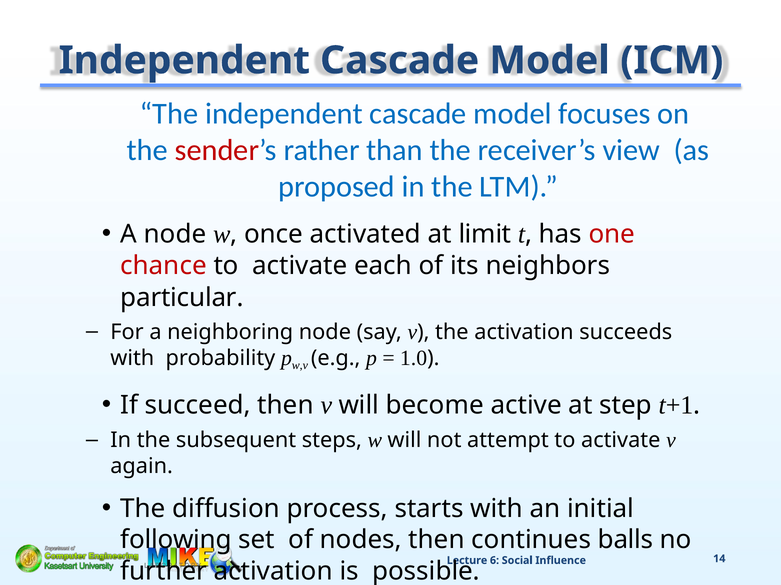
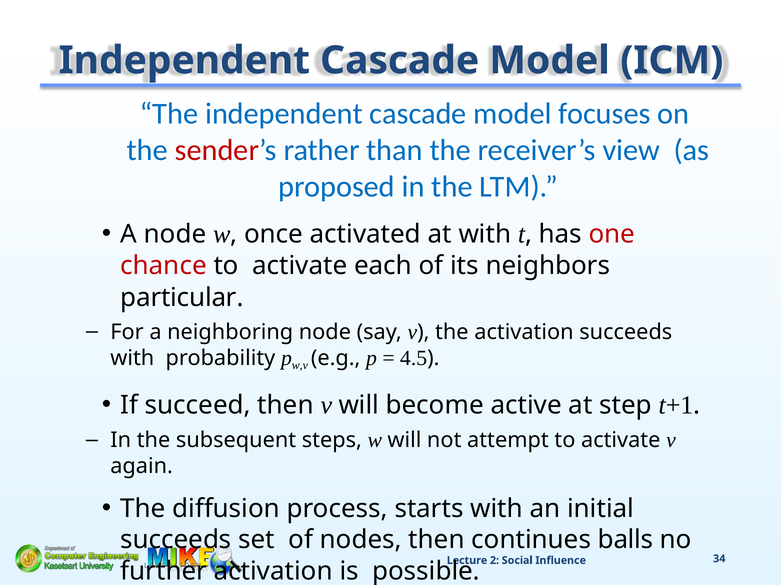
at limit: limit -> with
1.0: 1.0 -> 4.5
following at (176, 540): following -> succeeds
6: 6 -> 2
14: 14 -> 34
